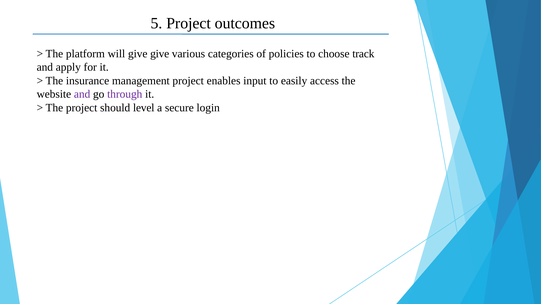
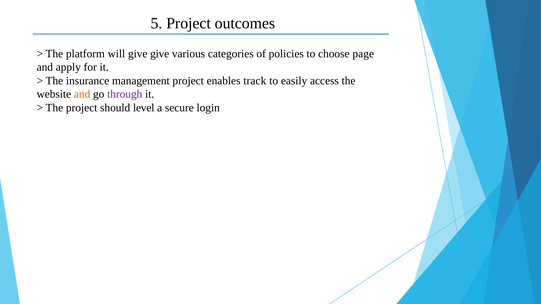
track: track -> page
input: input -> track
and at (82, 94) colour: purple -> orange
